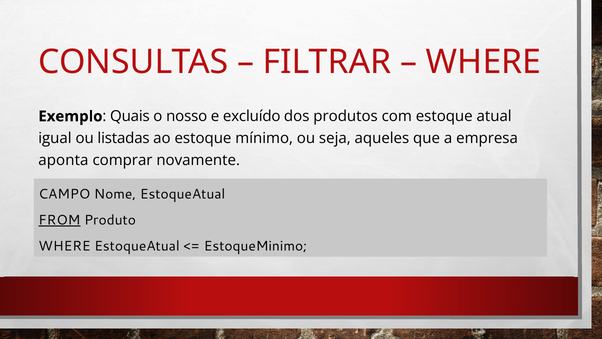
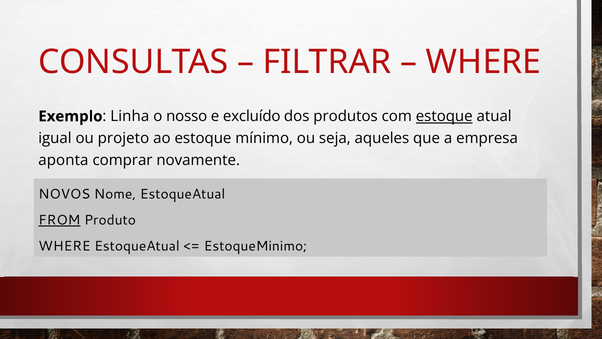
Quais: Quais -> Linha
estoque at (444, 116) underline: none -> present
listadas: listadas -> projeto
CAMPO: CAMPO -> NOVOS
